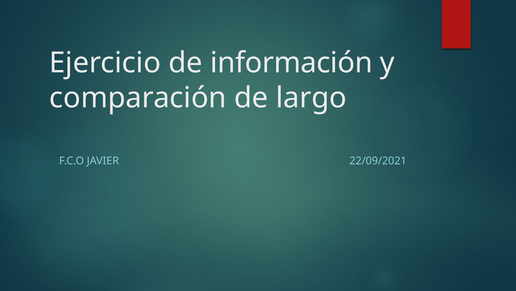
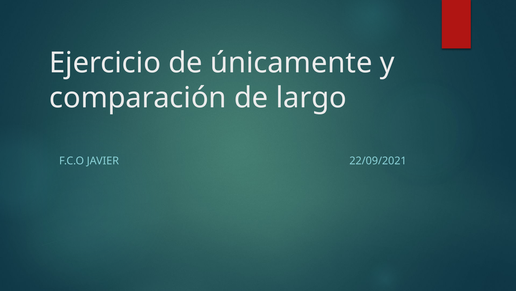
información: información -> únicamente
